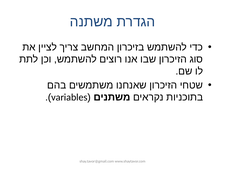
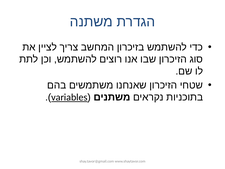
variables underline: none -> present
